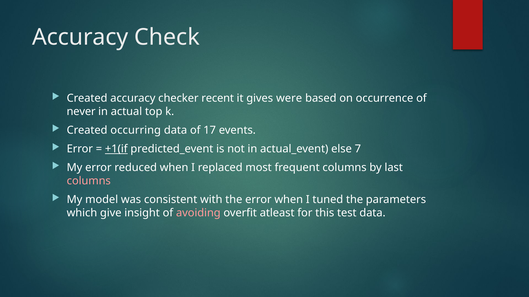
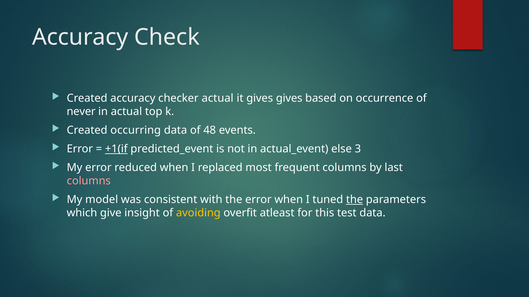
checker recent: recent -> actual
gives were: were -> gives
17: 17 -> 48
7: 7 -> 3
the at (355, 200) underline: none -> present
avoiding colour: pink -> yellow
